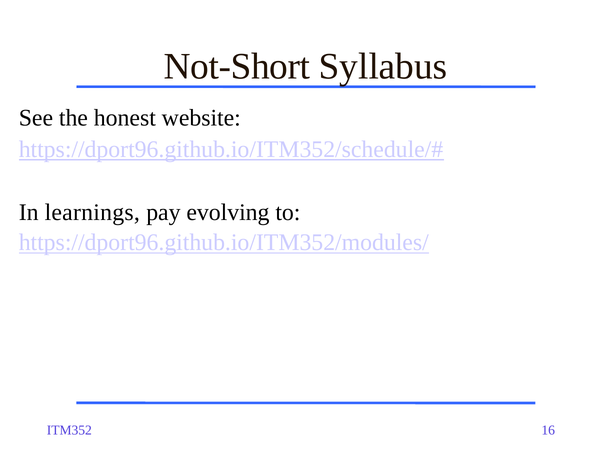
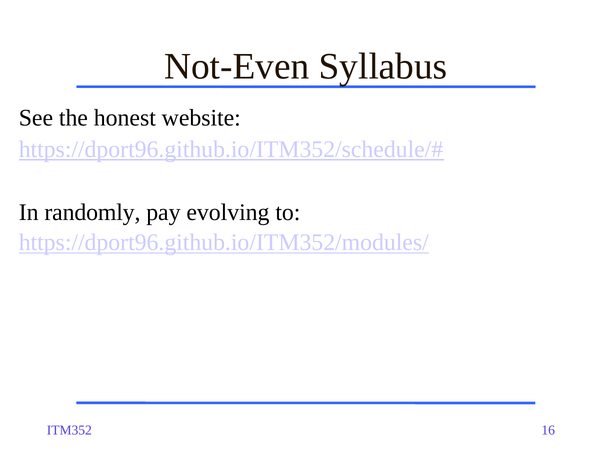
Not-Short: Not-Short -> Not-Even
learnings: learnings -> randomly
